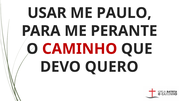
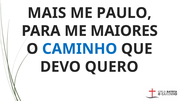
USAR: USAR -> MAIS
PERANTE: PERANTE -> MAIORES
CAMINHO colour: red -> blue
